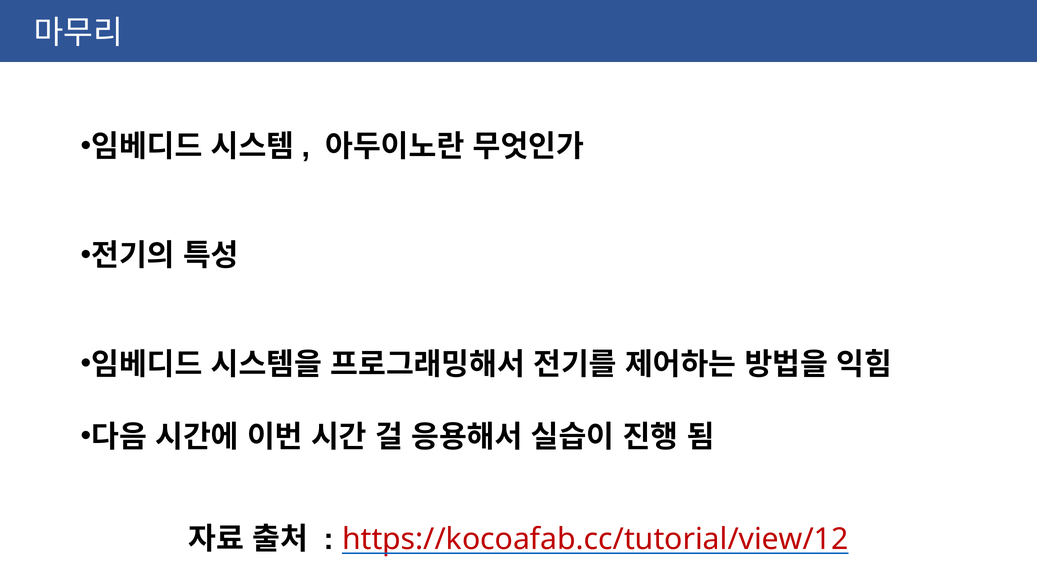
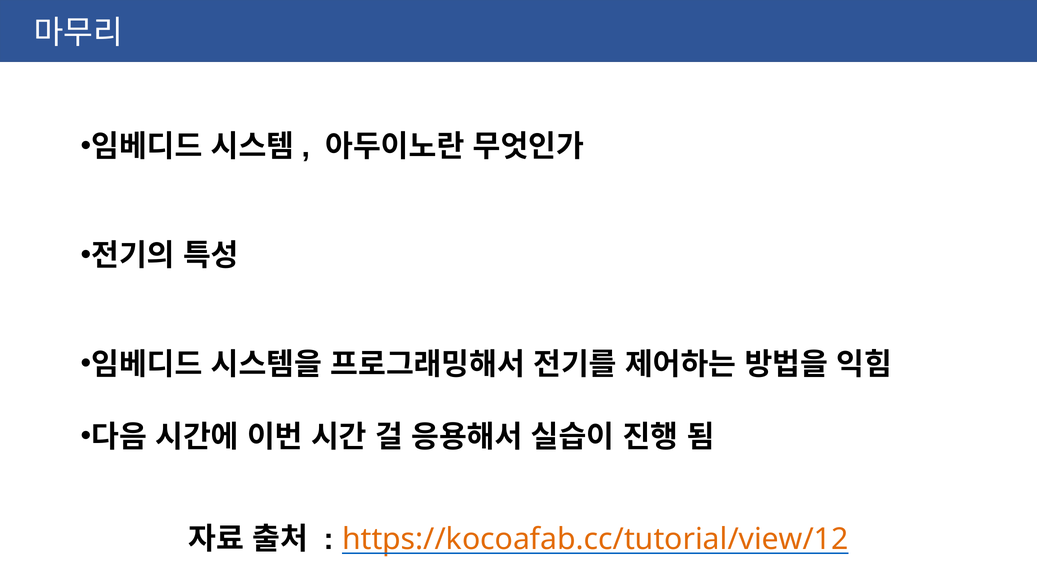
https://kocoafab.cc/tutorial/view/12 colour: red -> orange
